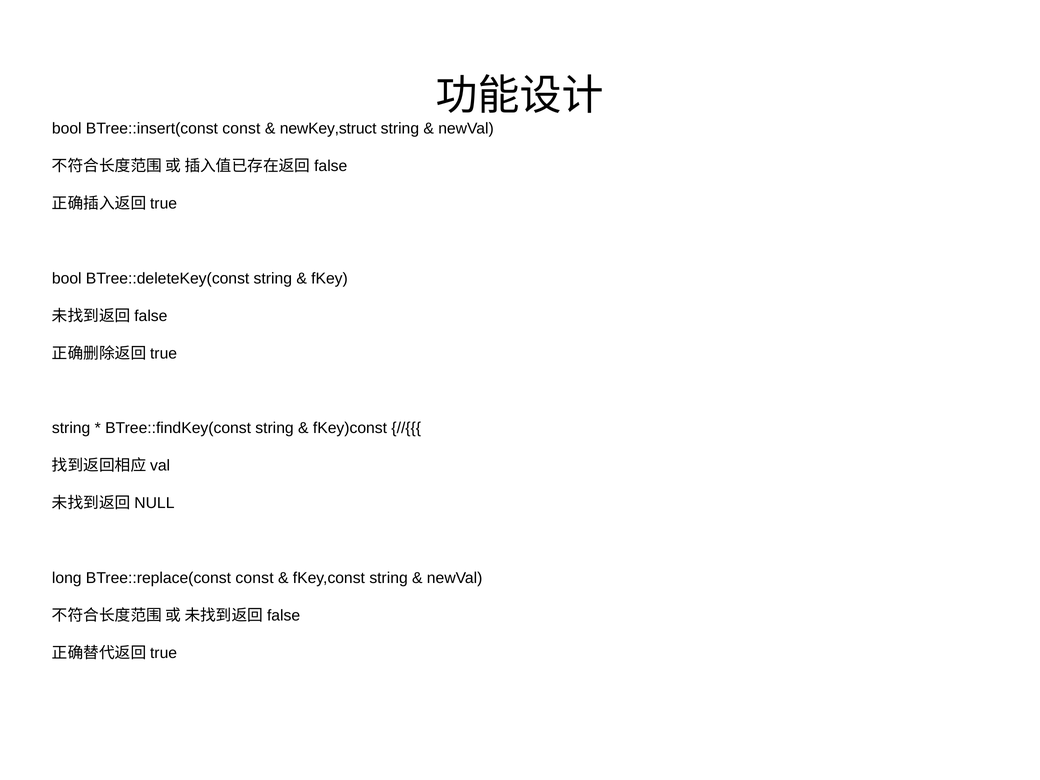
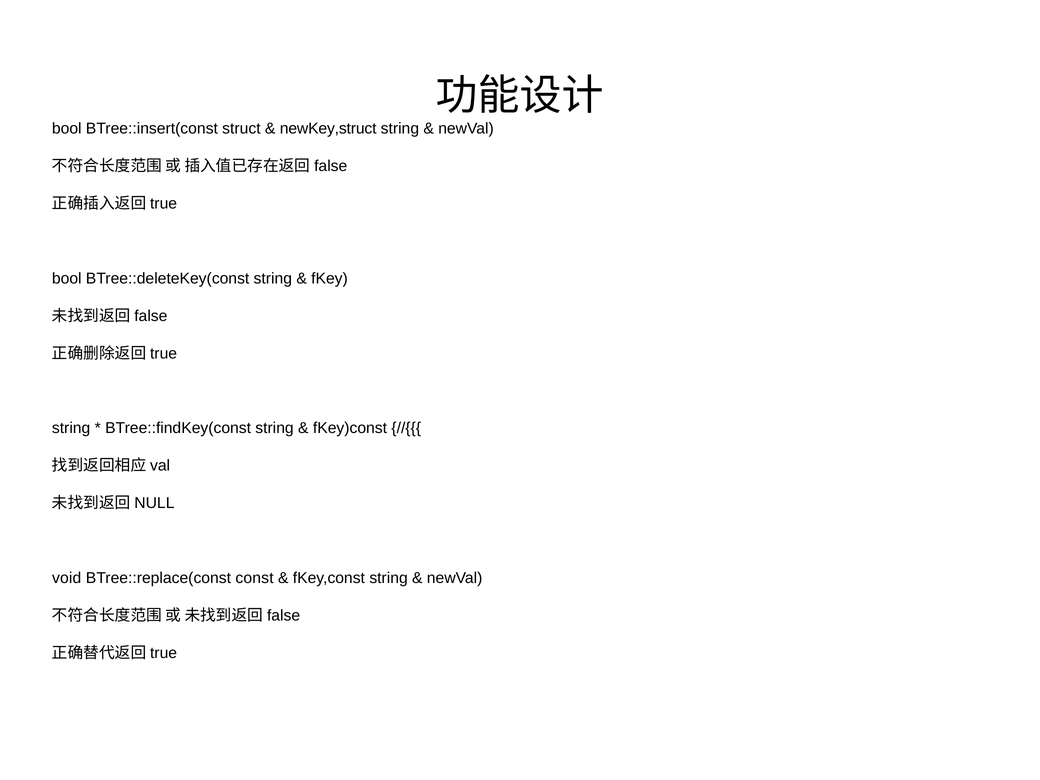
BTree::insert(const const: const -> struct
long: long -> void
